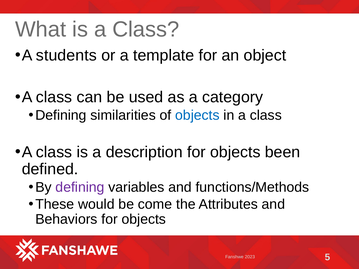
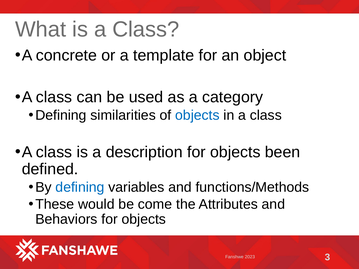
students: students -> concrete
defining at (80, 187) colour: purple -> blue
5: 5 -> 3
